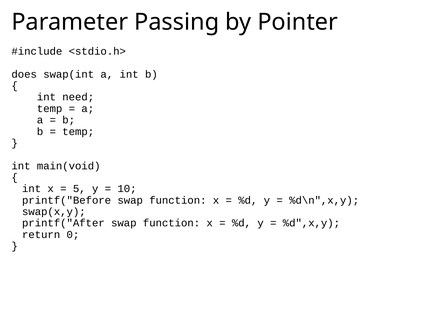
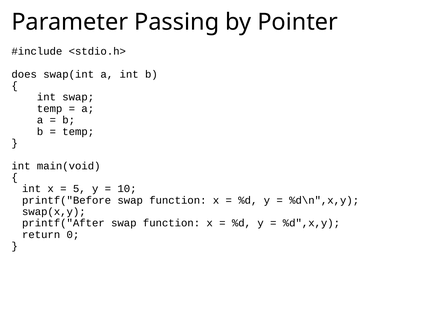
int need: need -> swap
